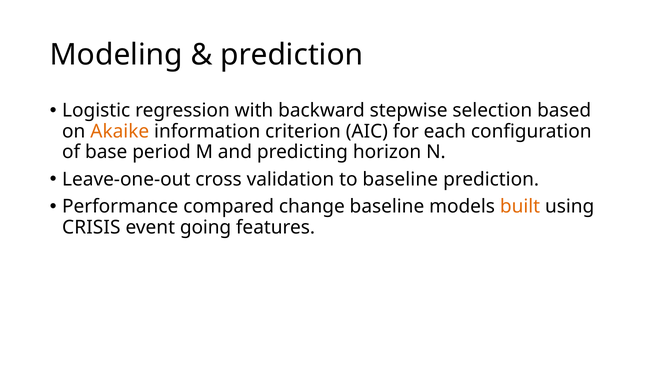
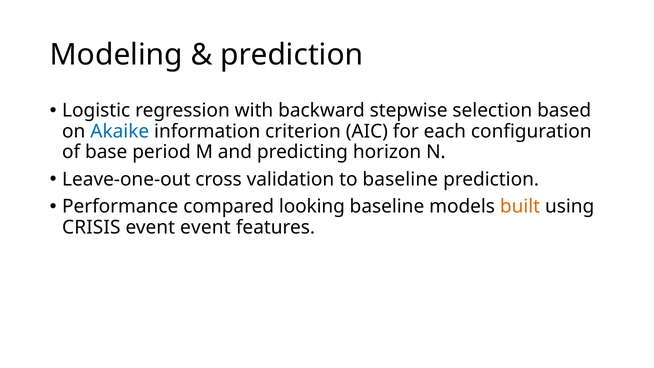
Akaike colour: orange -> blue
change: change -> looking
event going: going -> event
